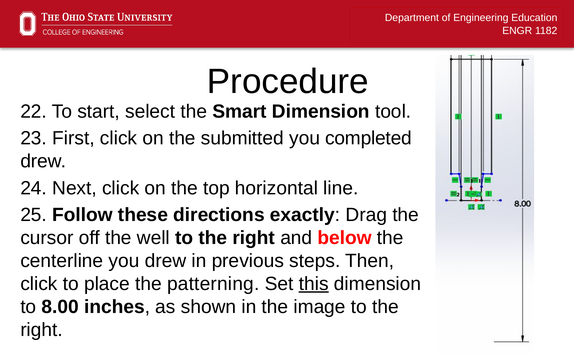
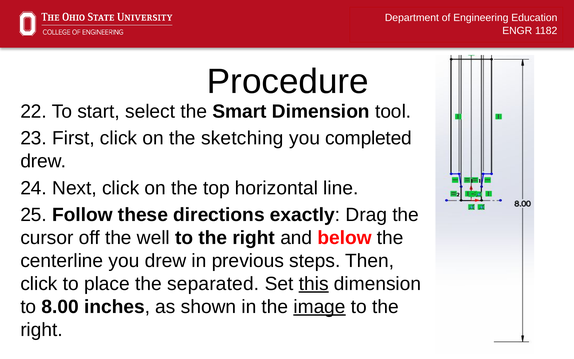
submitted: submitted -> sketching
patterning: patterning -> separated
image underline: none -> present
